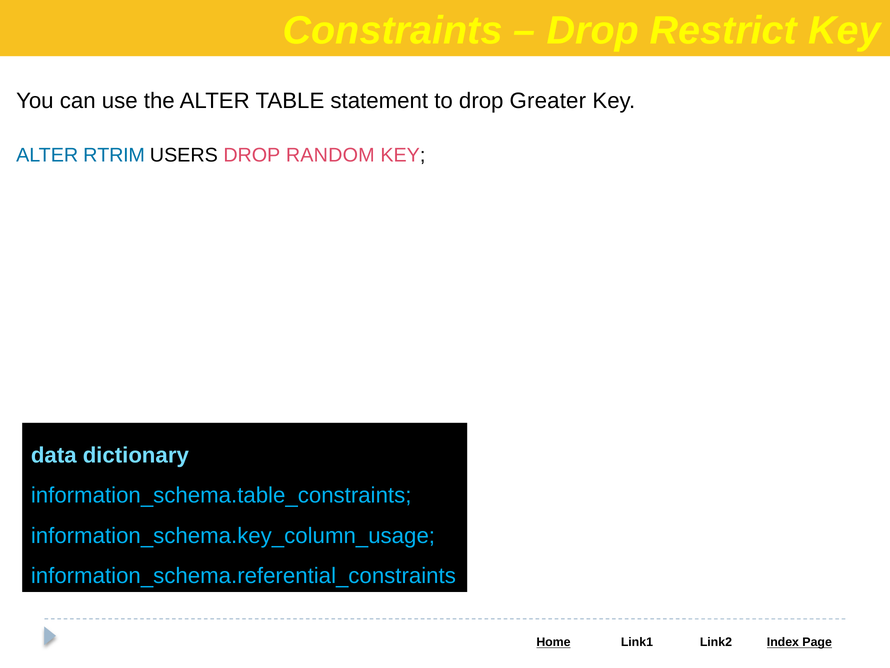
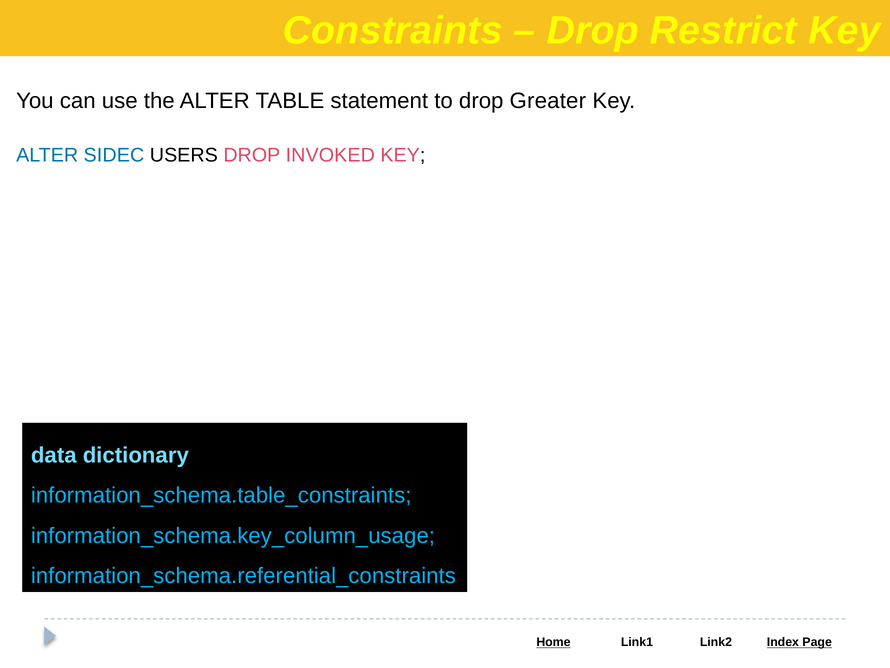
RTRIM: RTRIM -> SIDEC
RANDOM: RANDOM -> INVOKED
